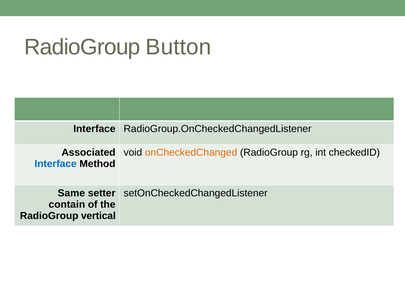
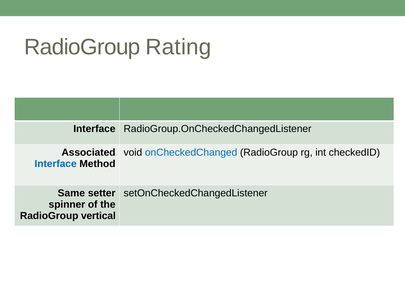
Button: Button -> Rating
onCheckedChanged colour: orange -> blue
contain: contain -> spinner
